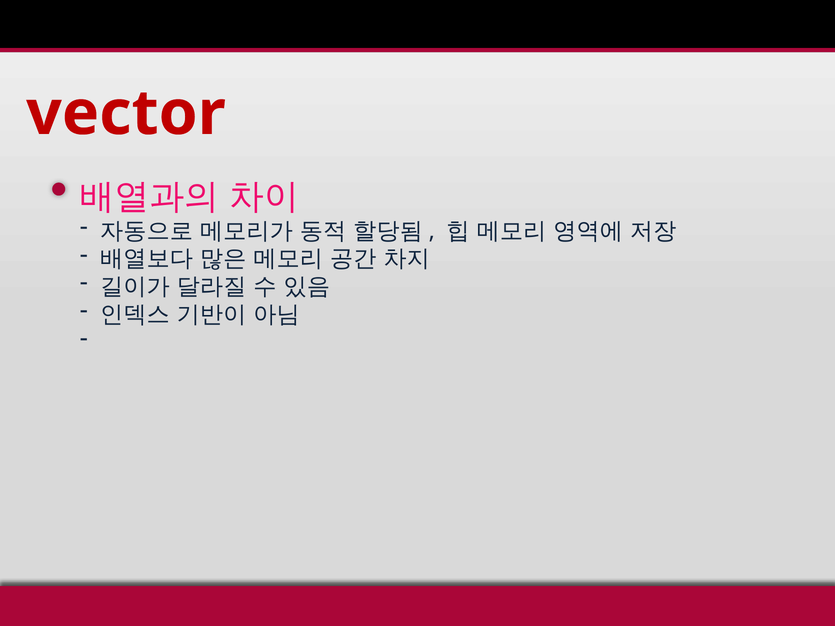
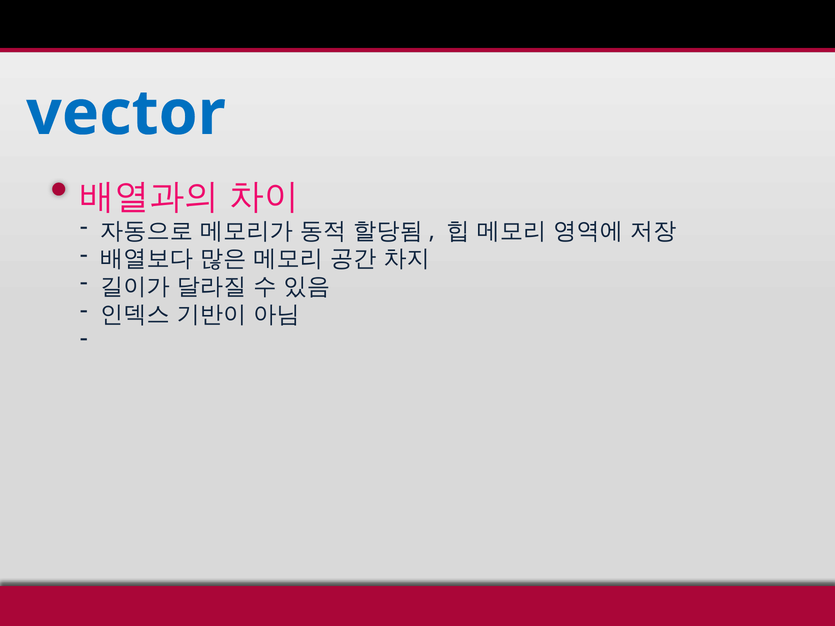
vector colour: red -> blue
